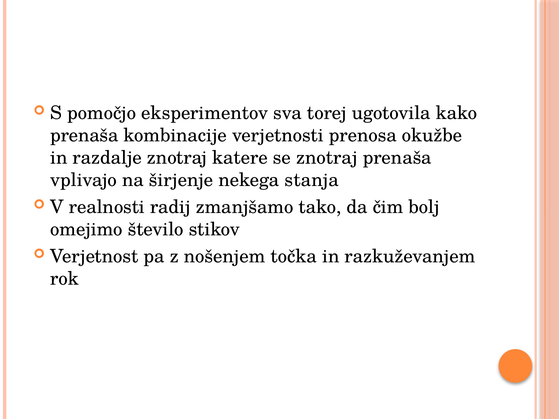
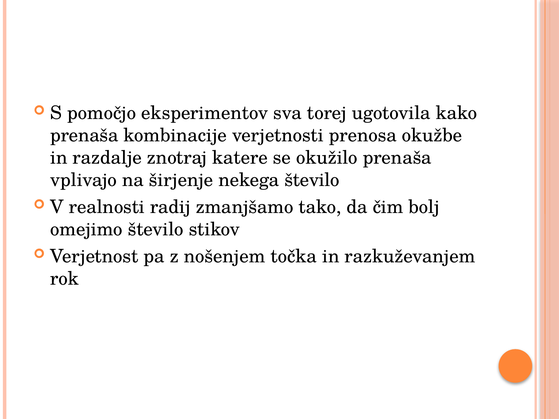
se znotraj: znotraj -> okužilo
nekega stanja: stanja -> število
